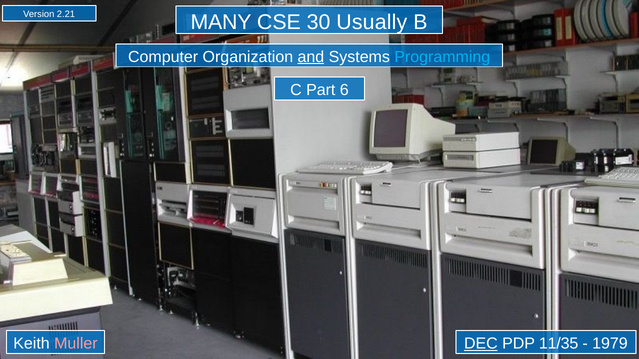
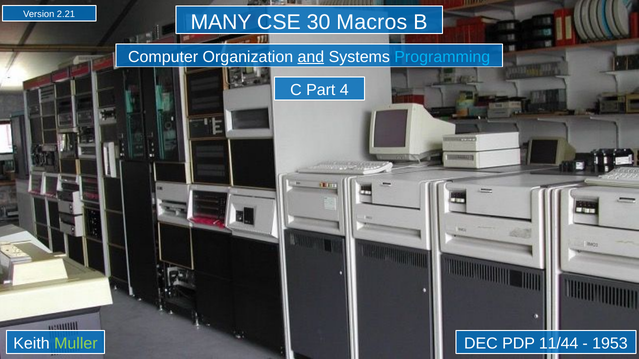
Usually: Usually -> Macros
6: 6 -> 4
Muller colour: pink -> light green
DEC underline: present -> none
11/35: 11/35 -> 11/44
1979: 1979 -> 1953
